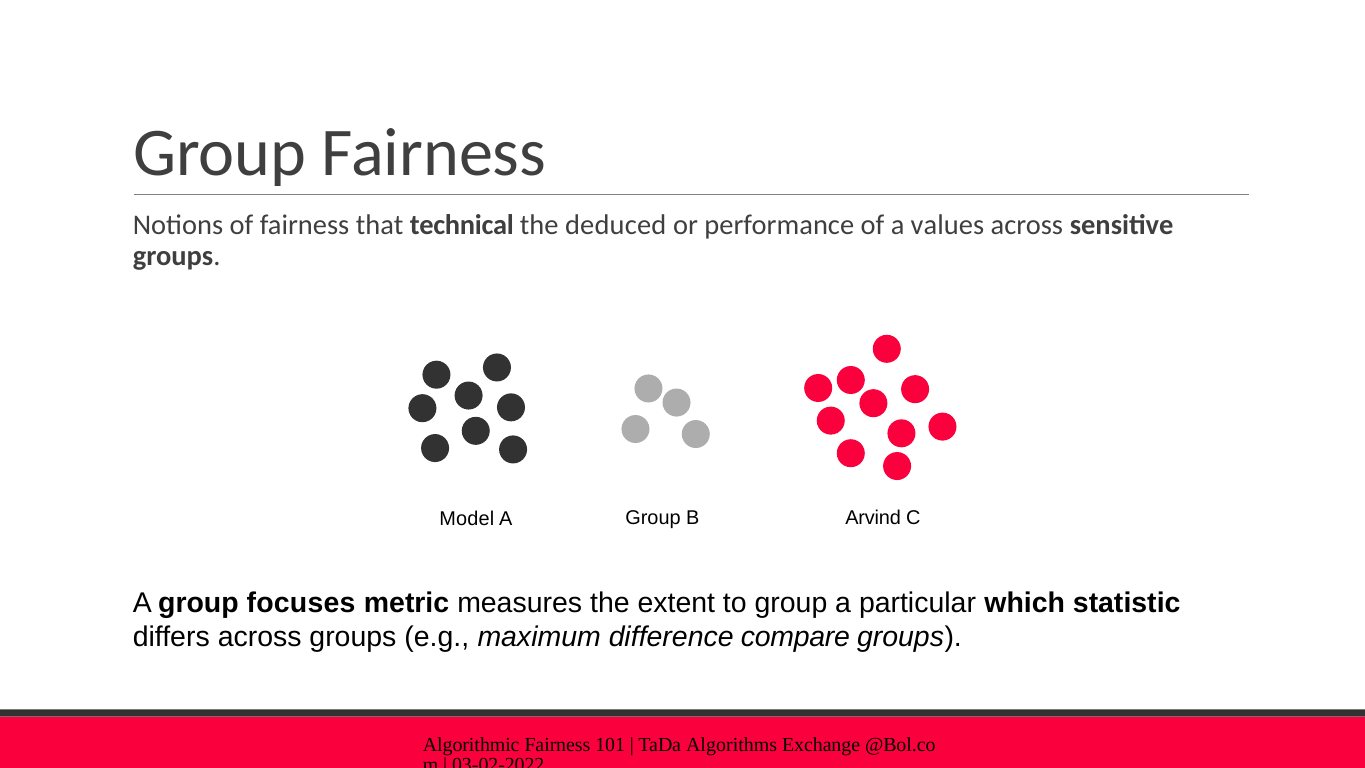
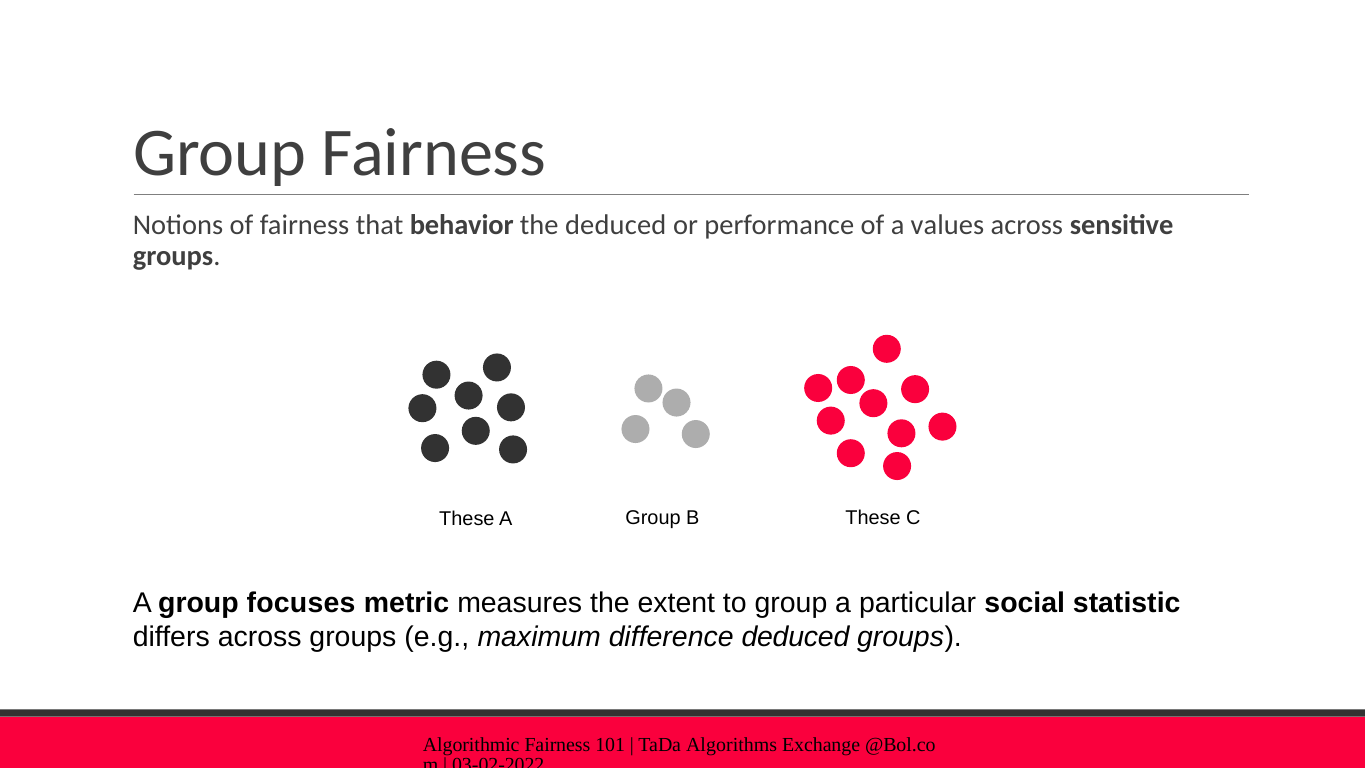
technical: technical -> behavior
Model at (467, 518): Model -> These
B Arvind: Arvind -> These
which: which -> social
difference compare: compare -> deduced
